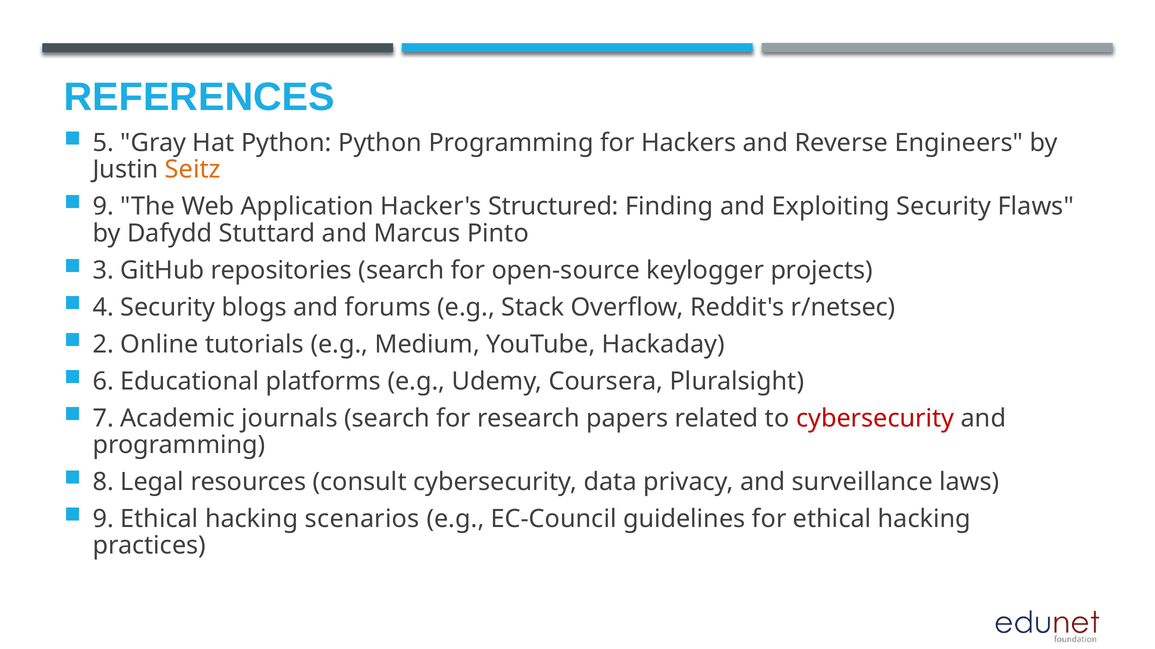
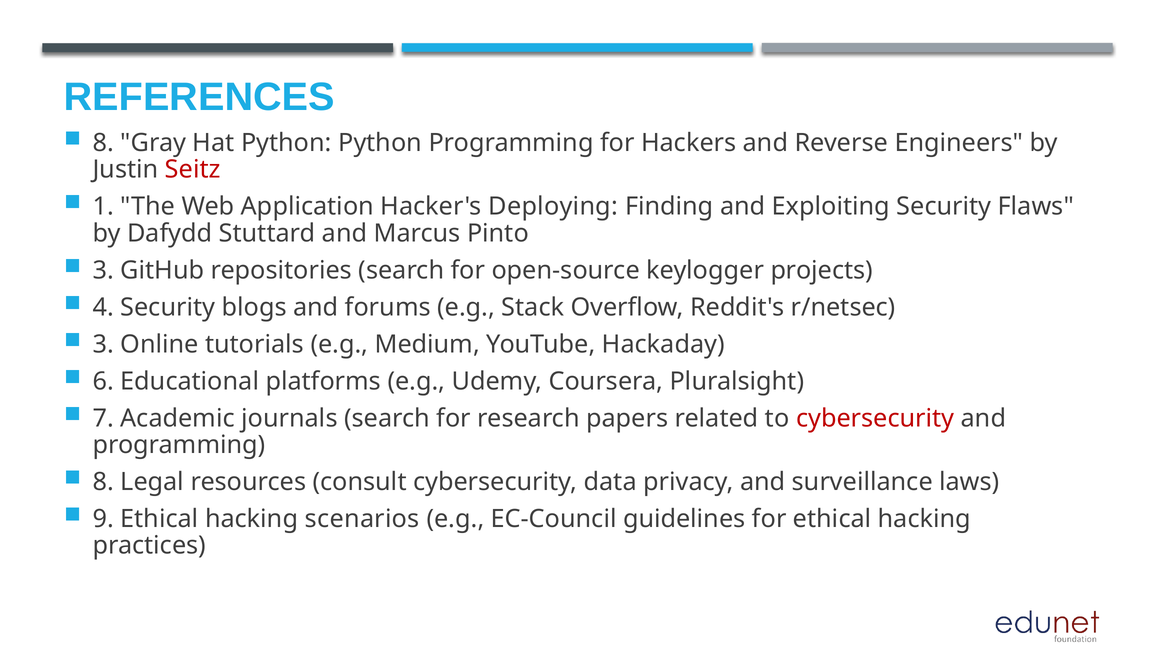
5 at (103, 143): 5 -> 8
Seitz colour: orange -> red
9 at (103, 207): 9 -> 1
Structured: Structured -> Deploying
2 at (103, 345): 2 -> 3
